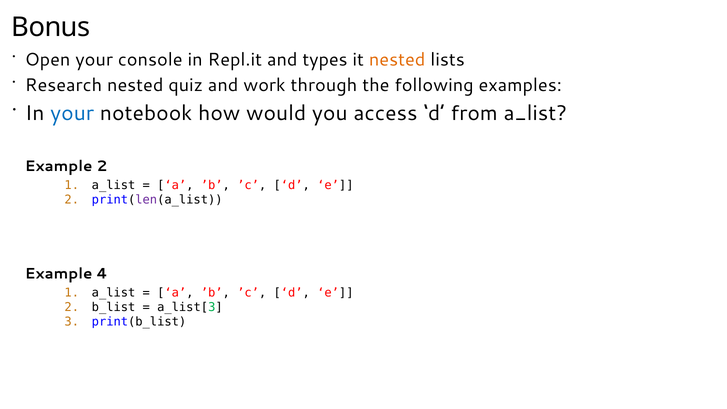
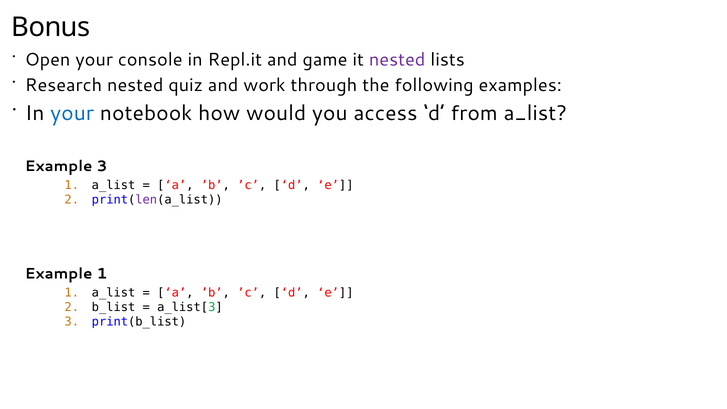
types: types -> game
nested at (397, 60) colour: orange -> purple
Example 2: 2 -> 3
Example 4: 4 -> 1
